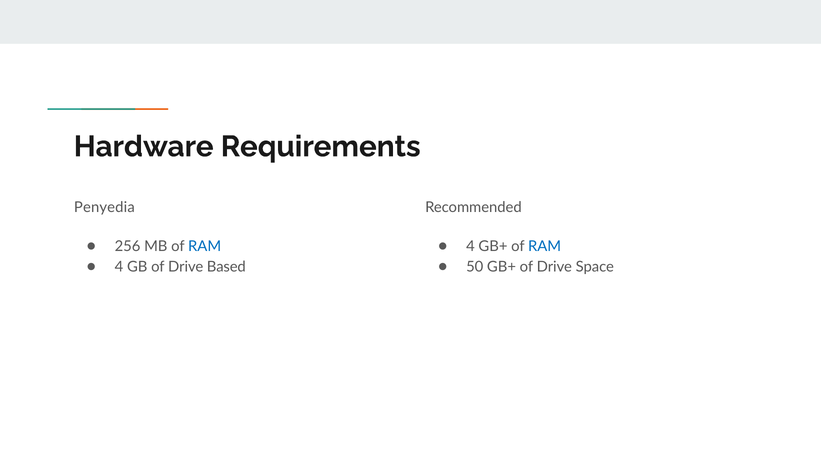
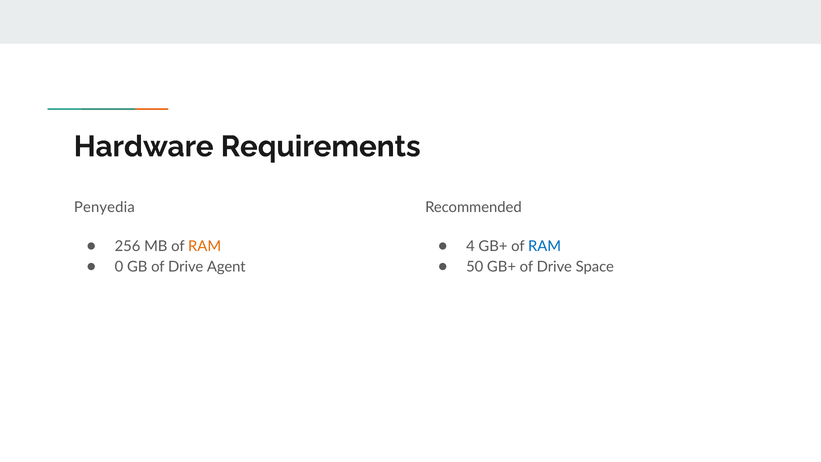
RAM at (205, 246) colour: blue -> orange
4 at (119, 267): 4 -> 0
Based: Based -> Agent
